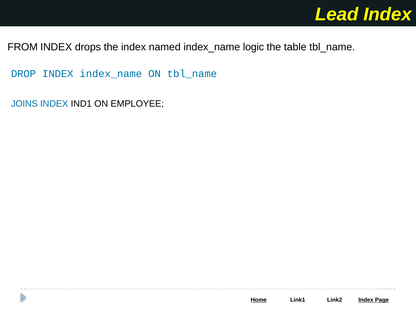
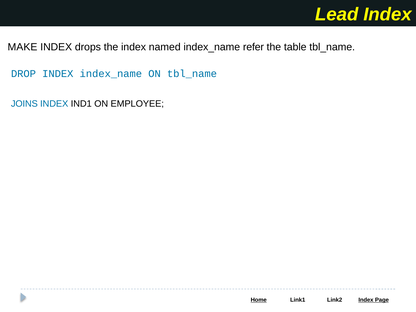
FROM: FROM -> MAKE
logic: logic -> refer
